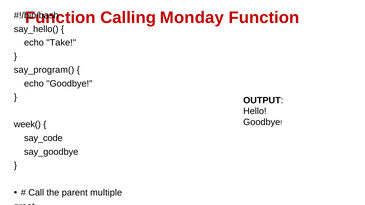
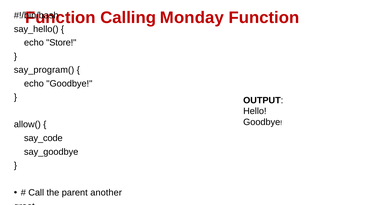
Take: Take -> Store
week(: week( -> allow(
multiple: multiple -> another
